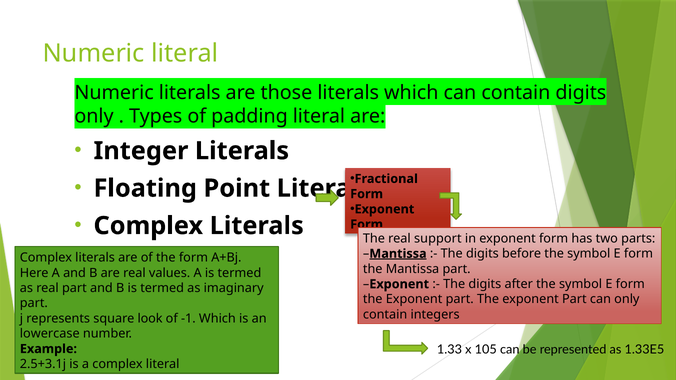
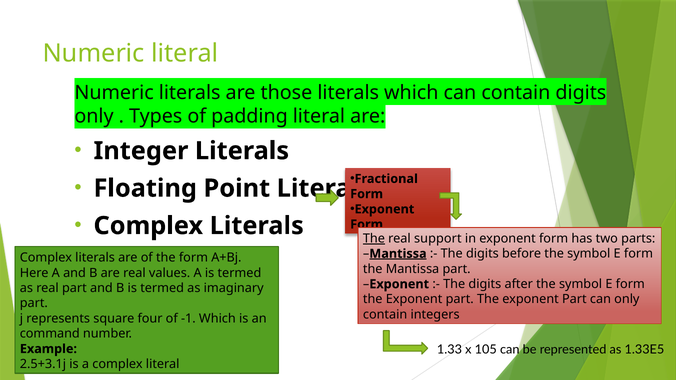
The at (374, 239) underline: none -> present
look: look -> four
lowercase: lowercase -> command
